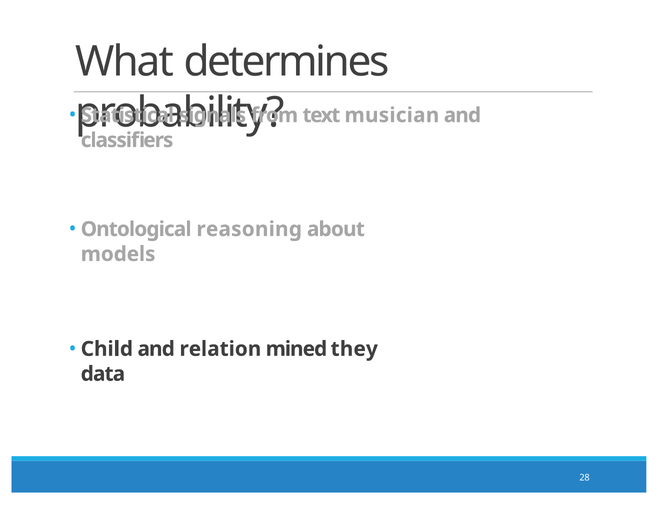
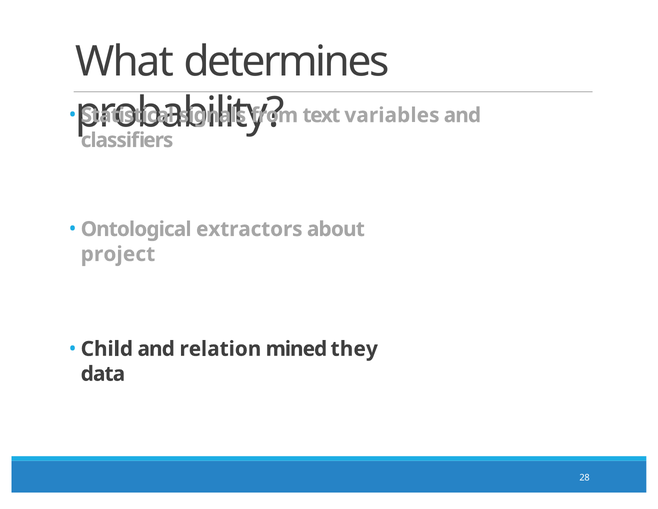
musician: musician -> variables
reasoning: reasoning -> extractors
models: models -> project
